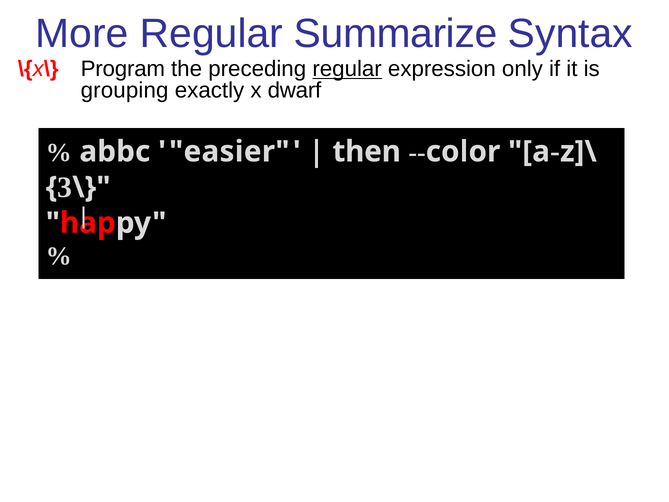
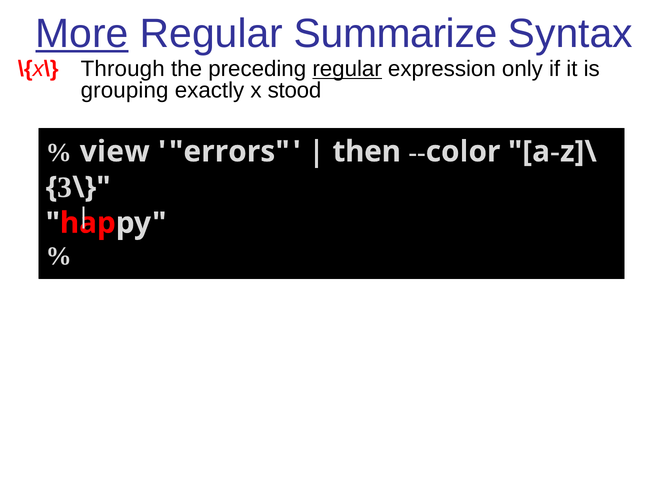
More underline: none -> present
Program: Program -> Through
dwarf: dwarf -> stood
abbc: abbc -> view
easier: easier -> errors
